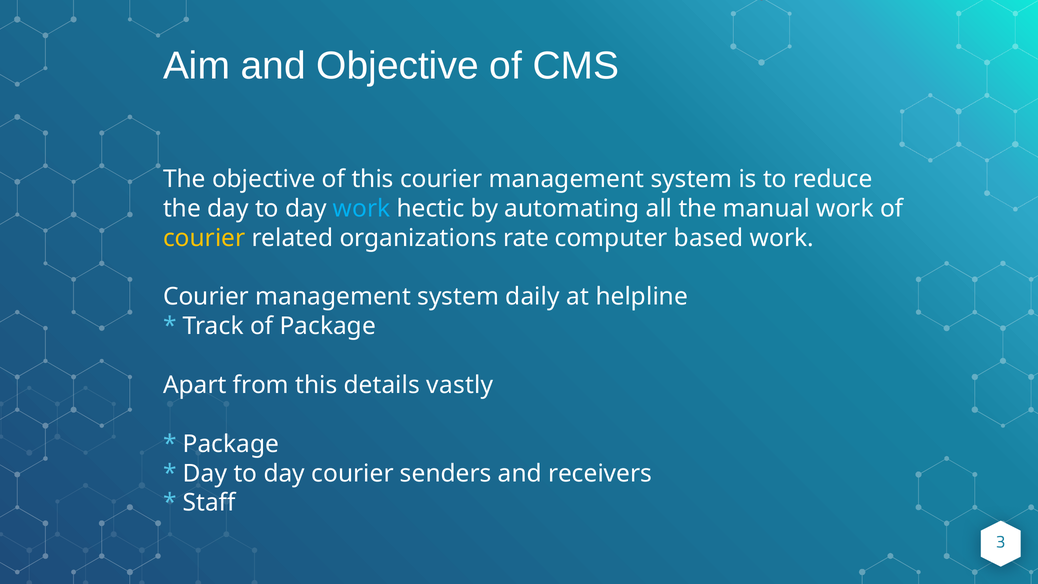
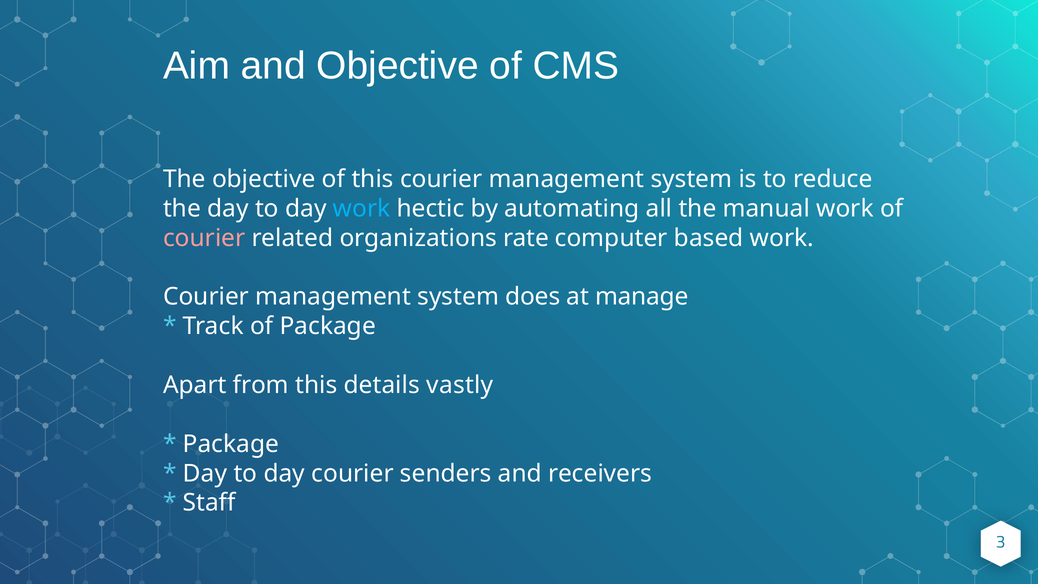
courier at (204, 238) colour: yellow -> pink
daily: daily -> does
helpline: helpline -> manage
